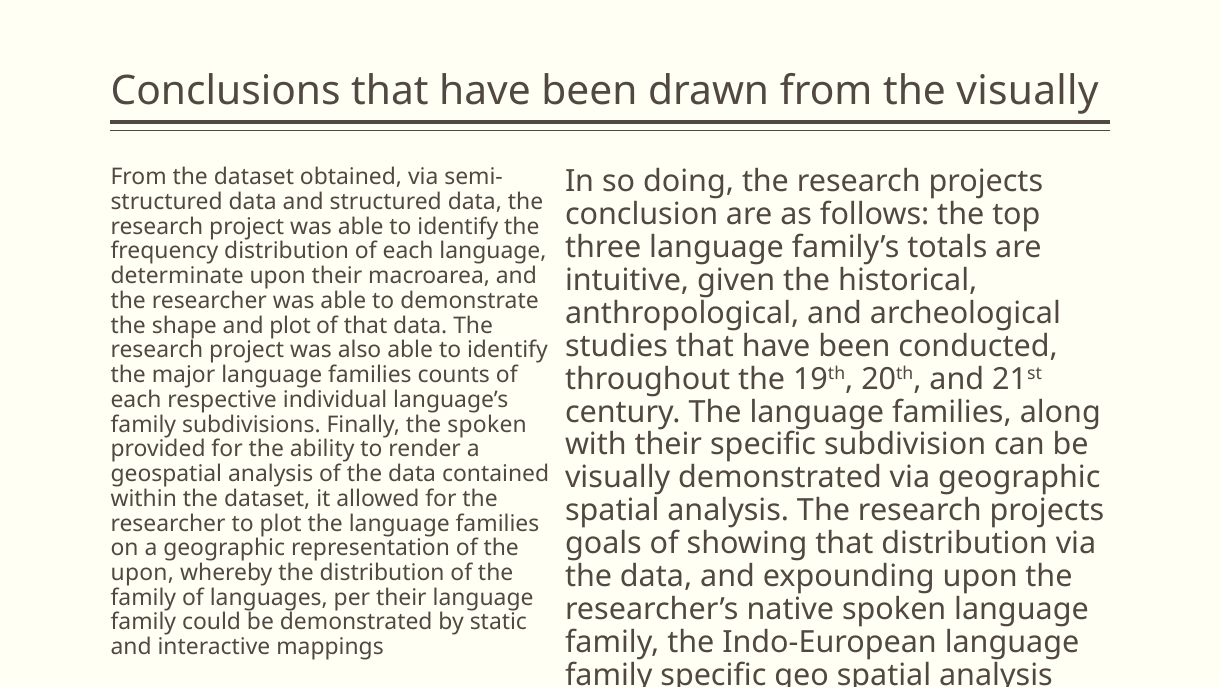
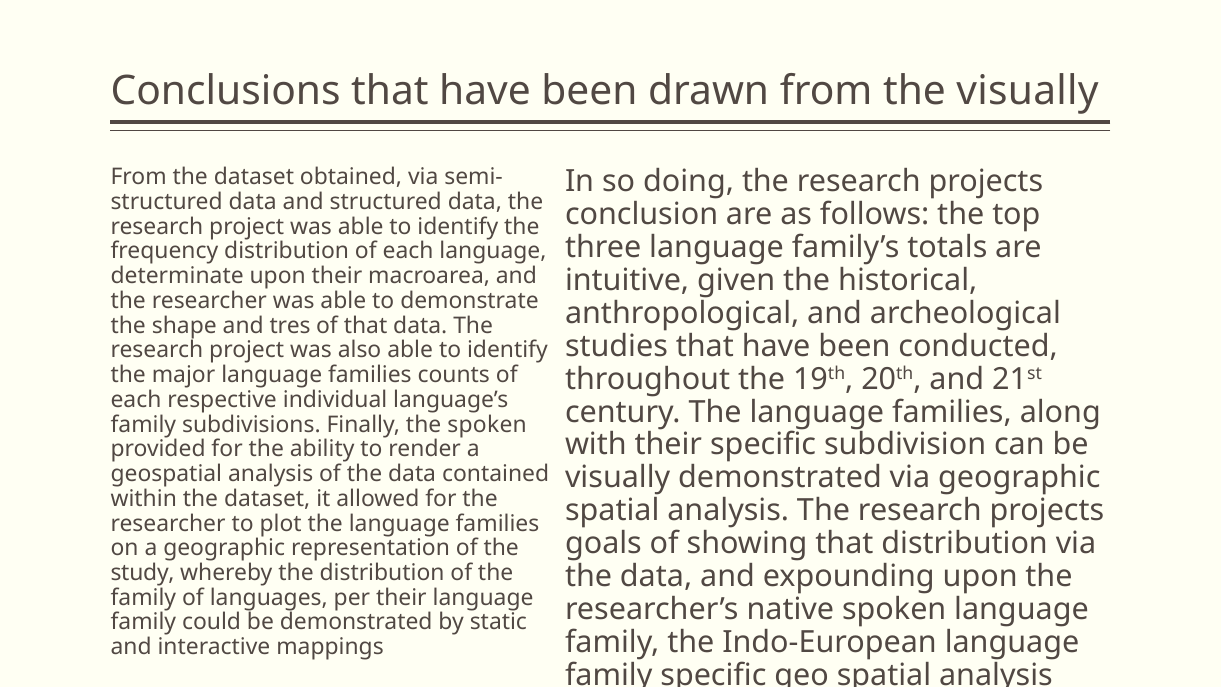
and plot: plot -> tres
upon at (142, 573): upon -> study
